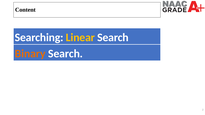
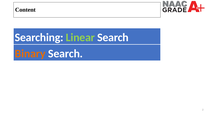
Linear colour: yellow -> light green
